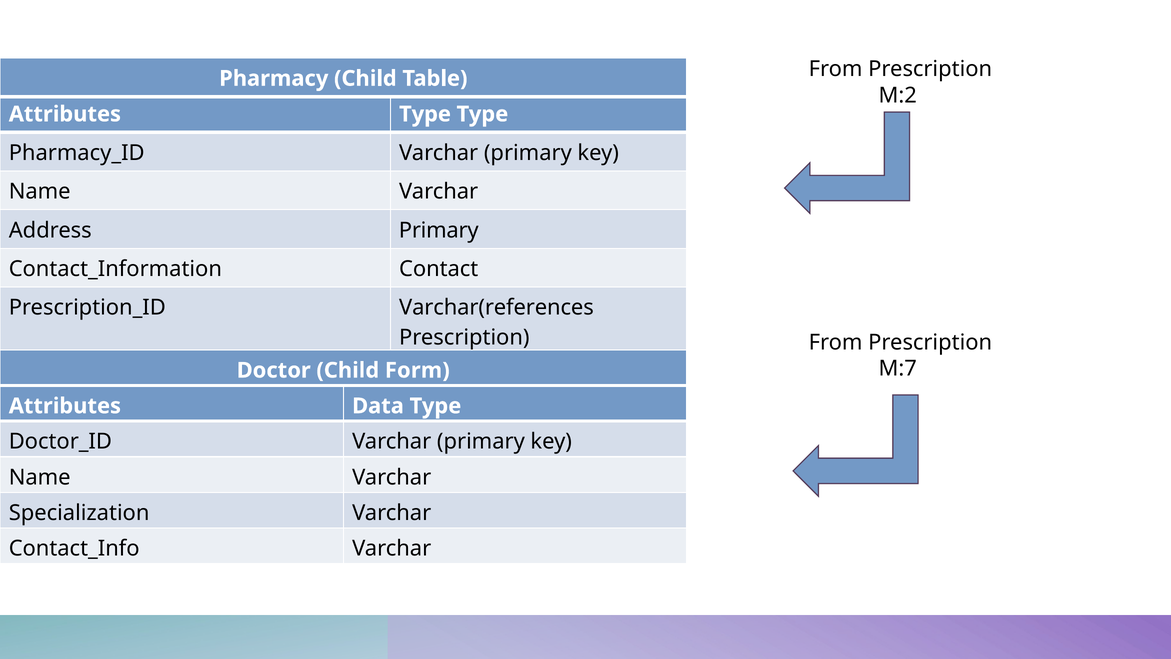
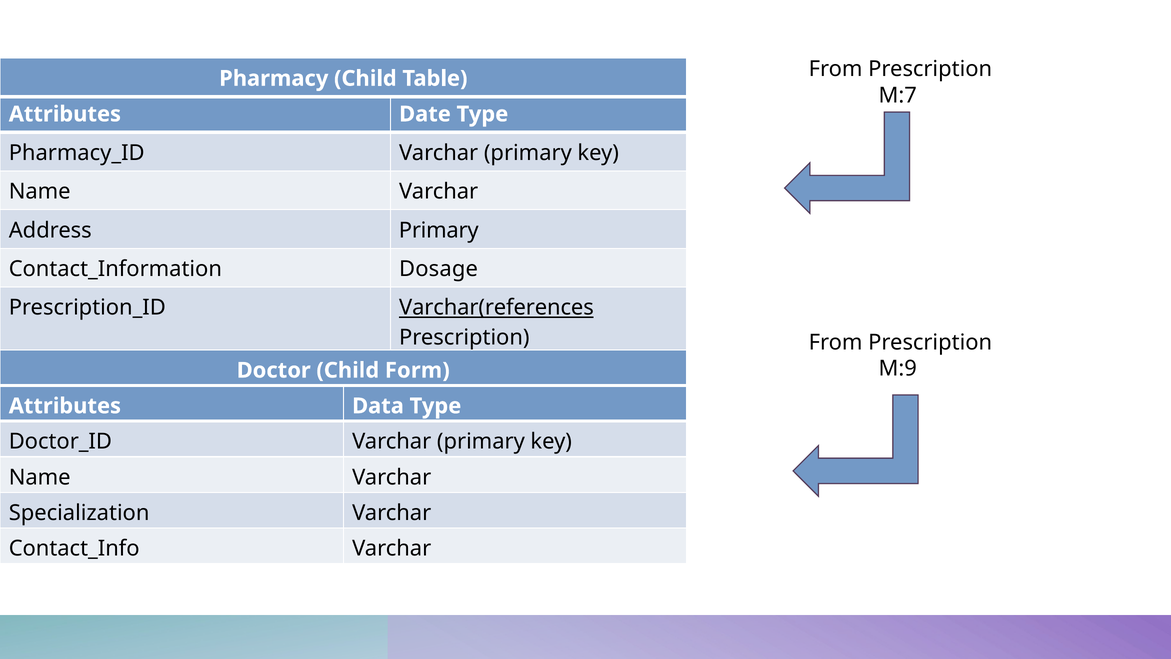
M:2: M:2 -> M:7
Attributes Type: Type -> Date
Contact: Contact -> Dosage
Varchar(references underline: none -> present
M:7: M:7 -> M:9
